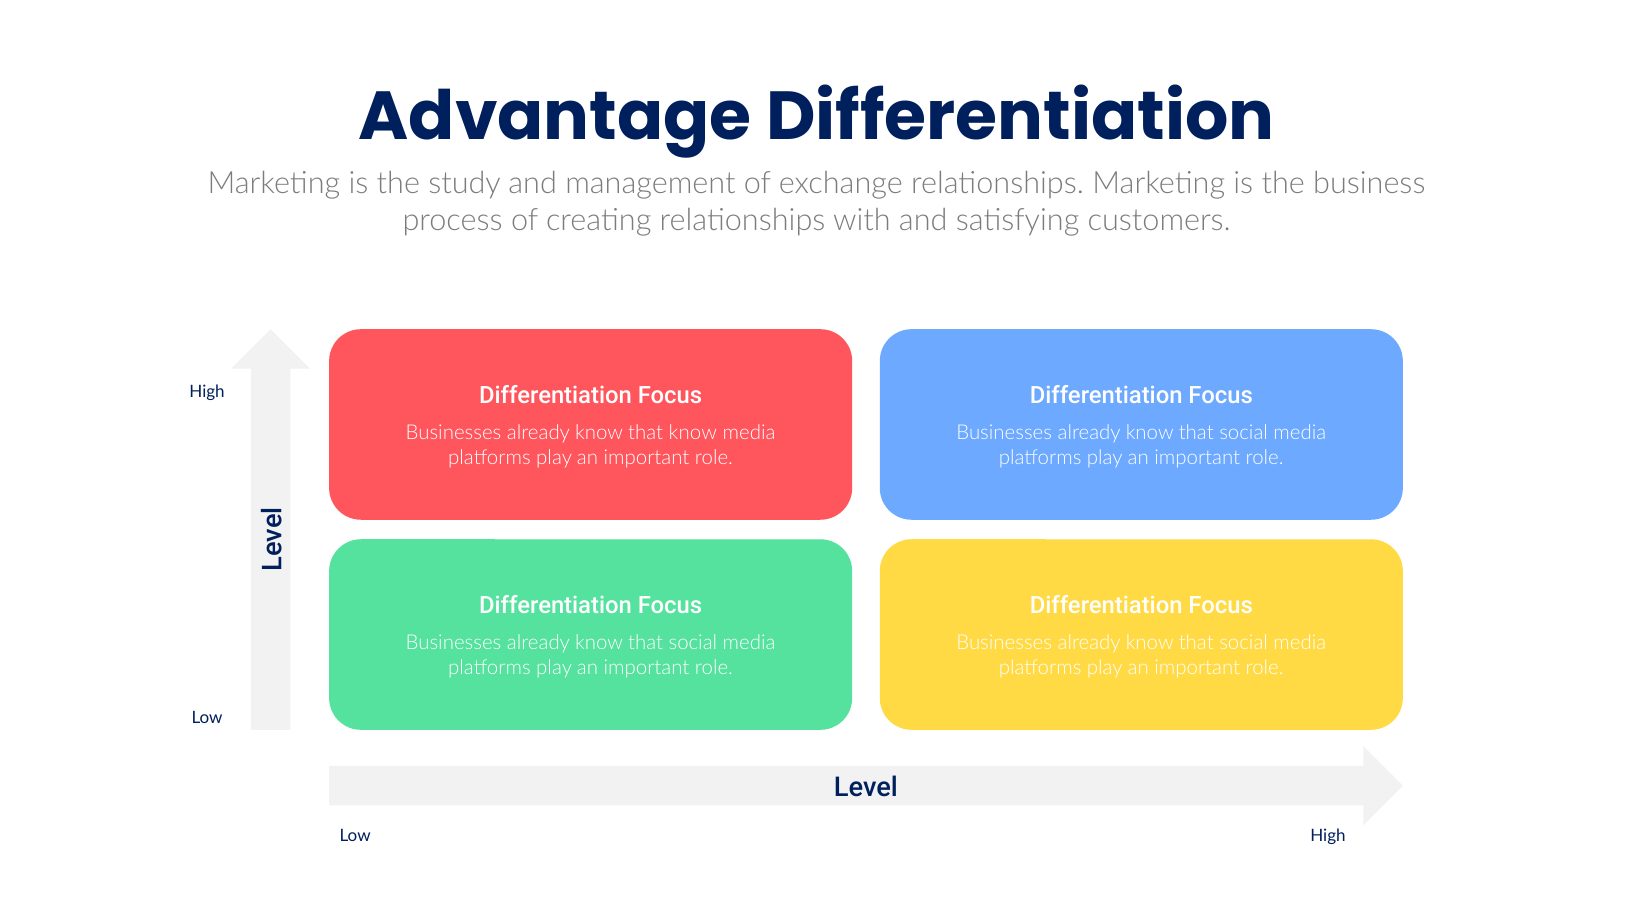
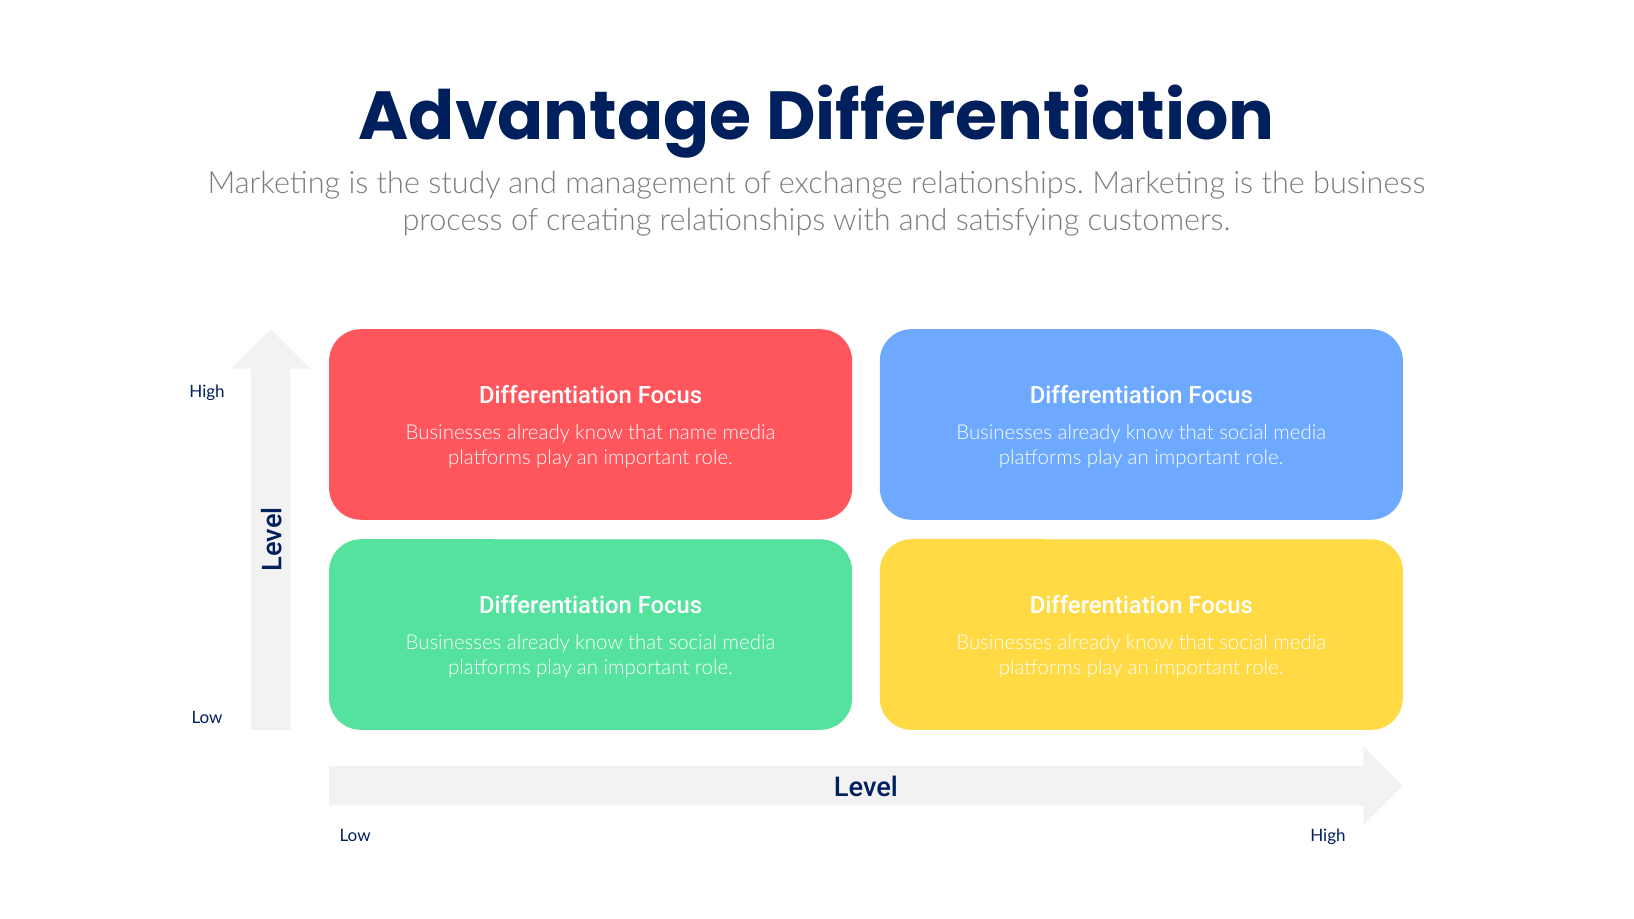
that know: know -> name
